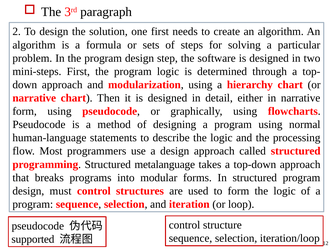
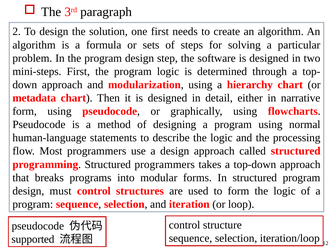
narrative at (34, 98): narrative -> metadata
Structured metalanguage: metalanguage -> programmers
